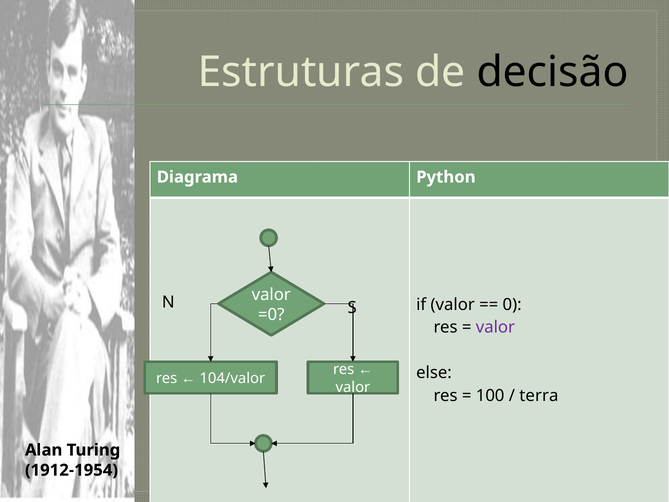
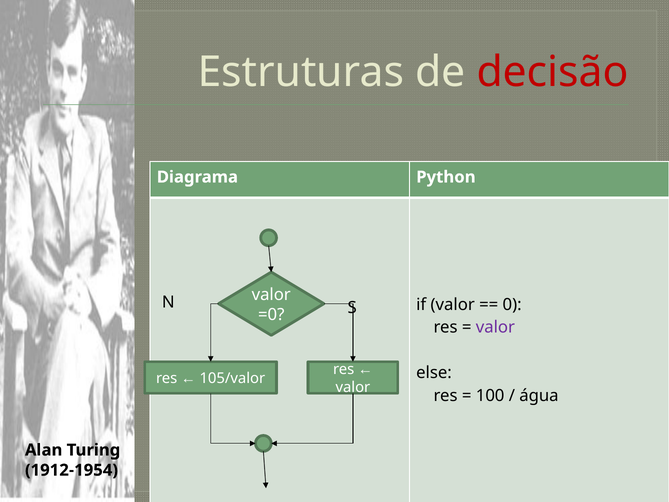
decisão colour: black -> red
104/valor: 104/valor -> 105/valor
terra: terra -> água
